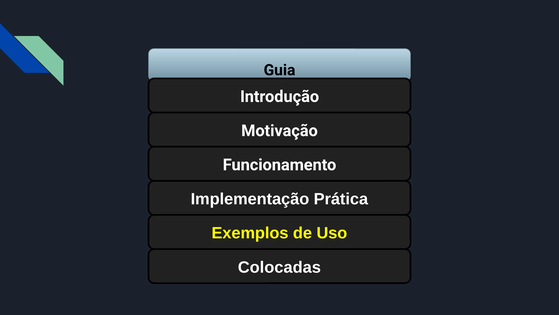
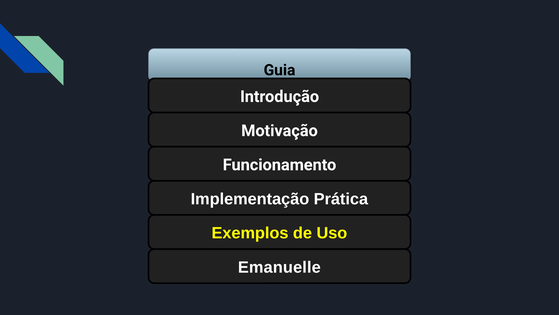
Colocadas: Colocadas -> Emanuelle
